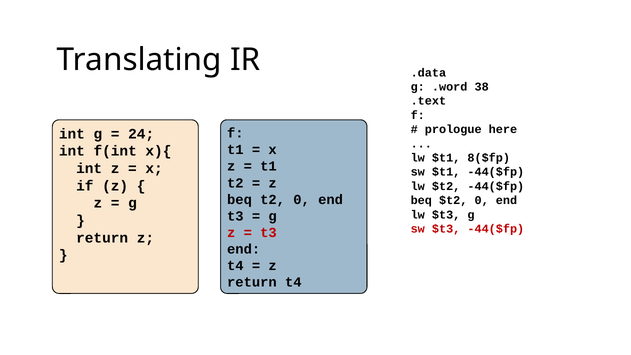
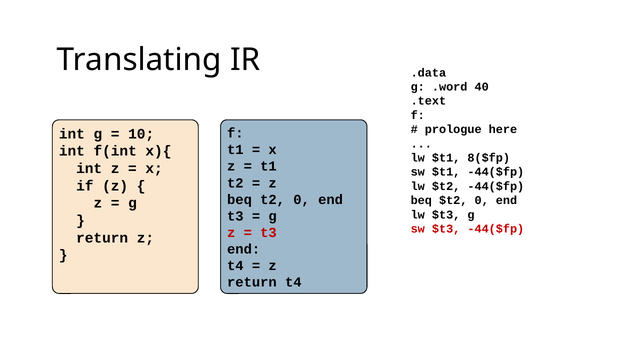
38: 38 -> 40
24: 24 -> 10
